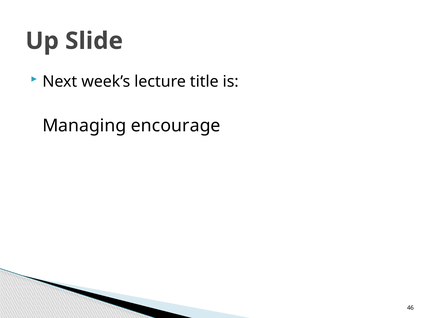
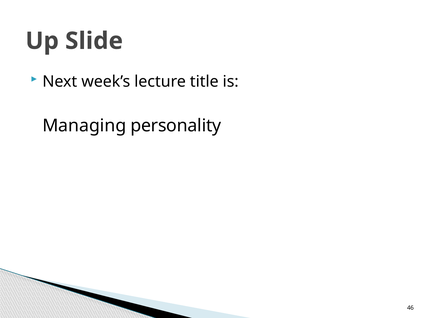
encourage: encourage -> personality
